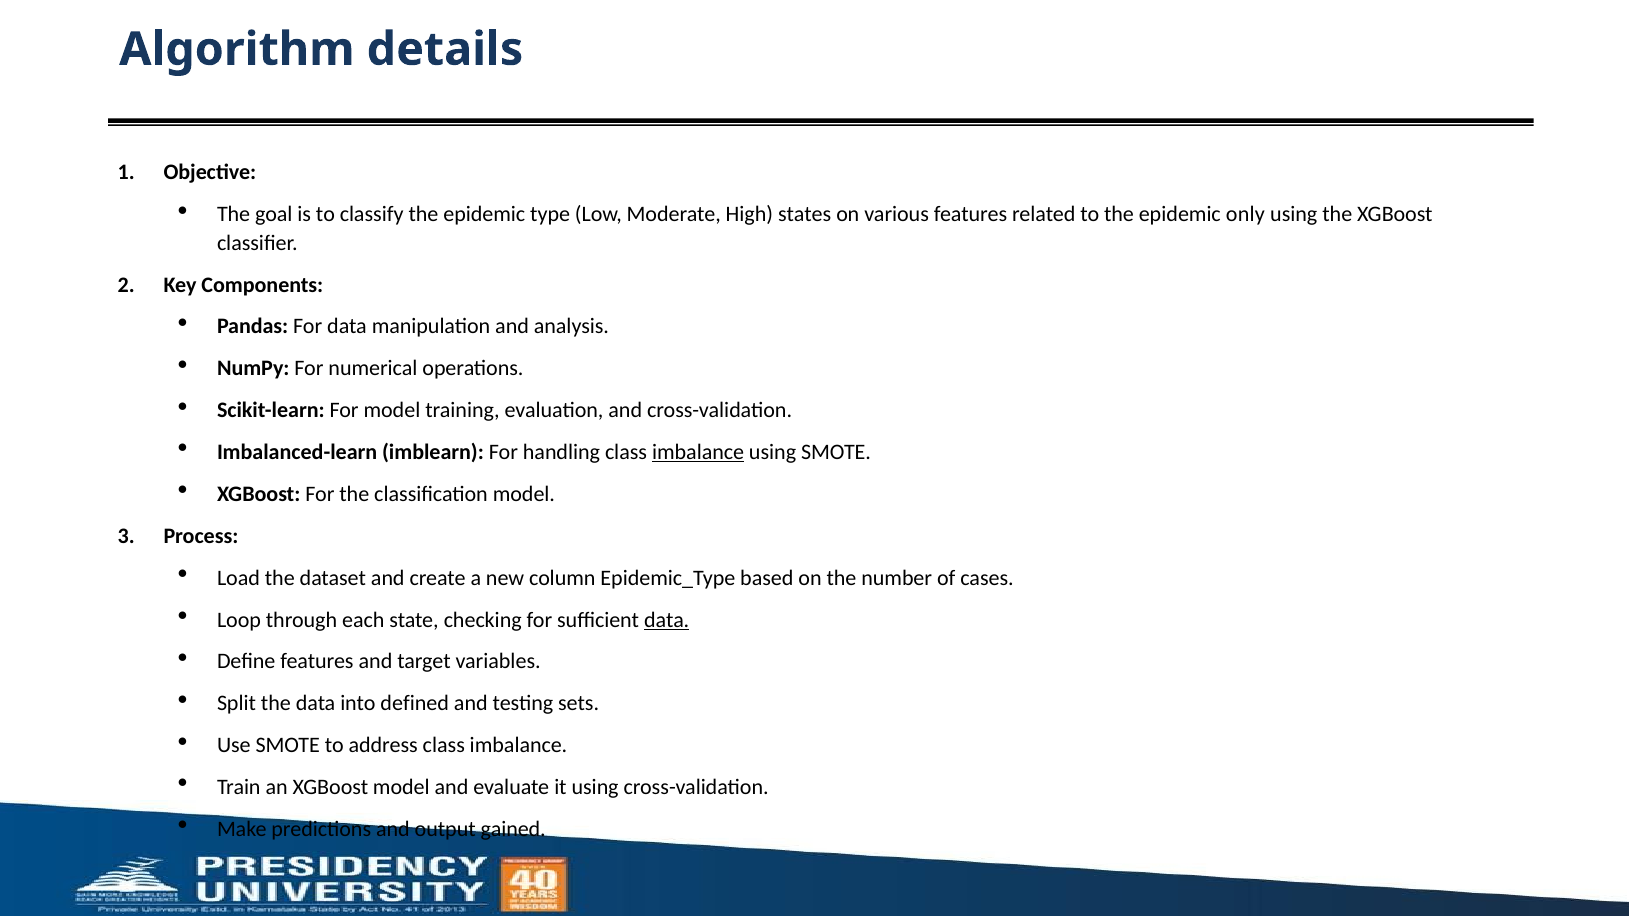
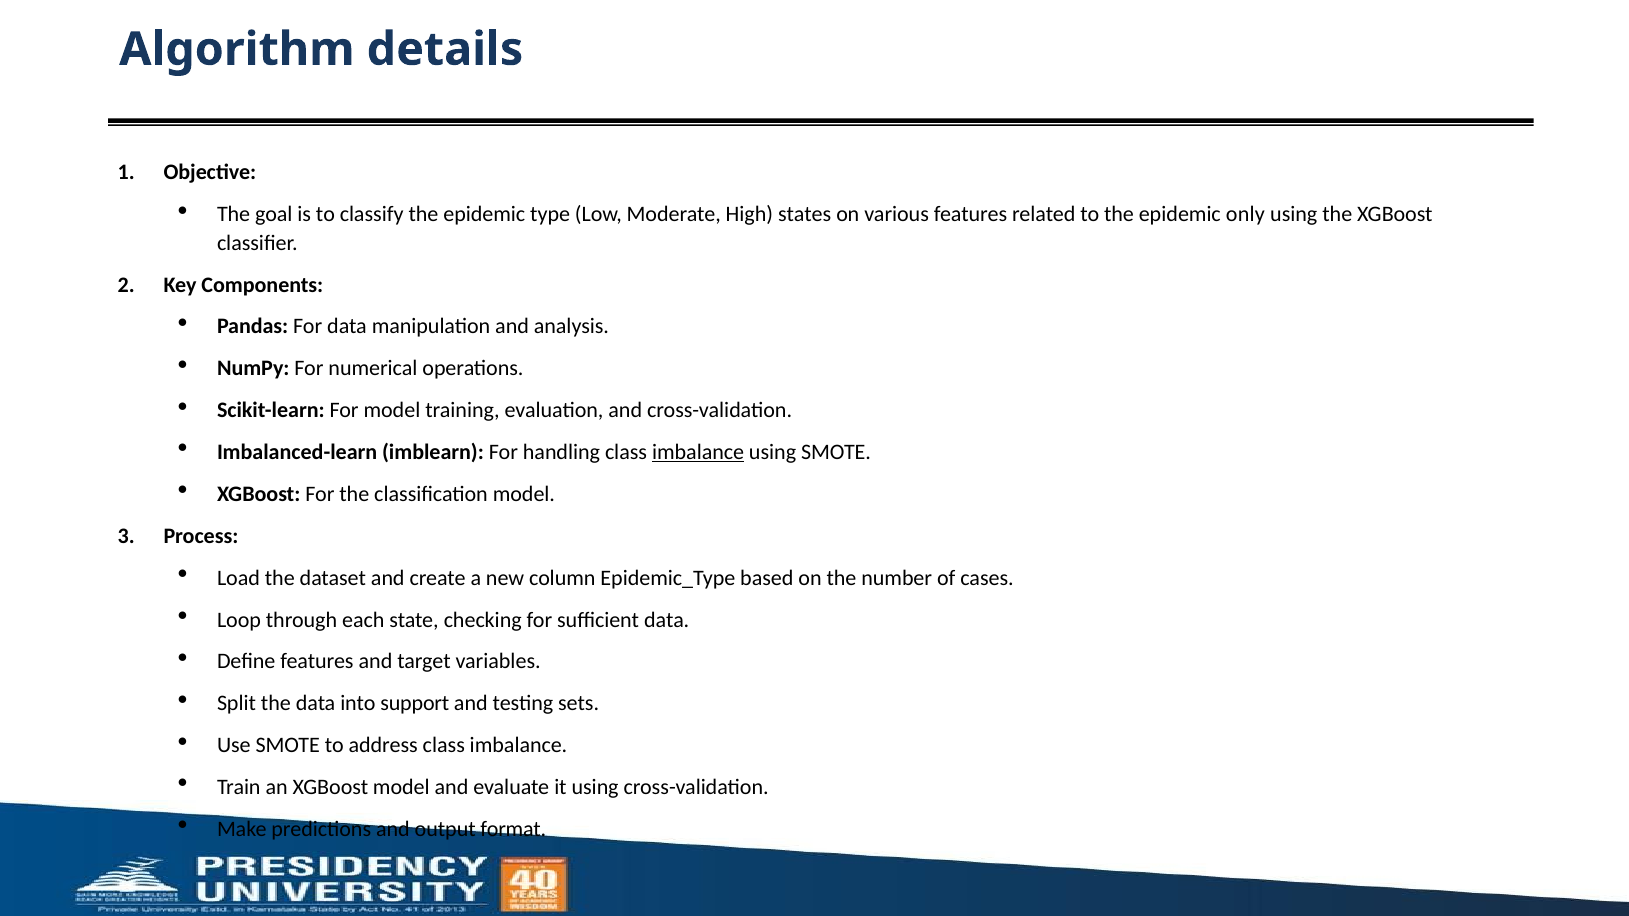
data at (667, 620) underline: present -> none
defined: defined -> support
gained: gained -> format
